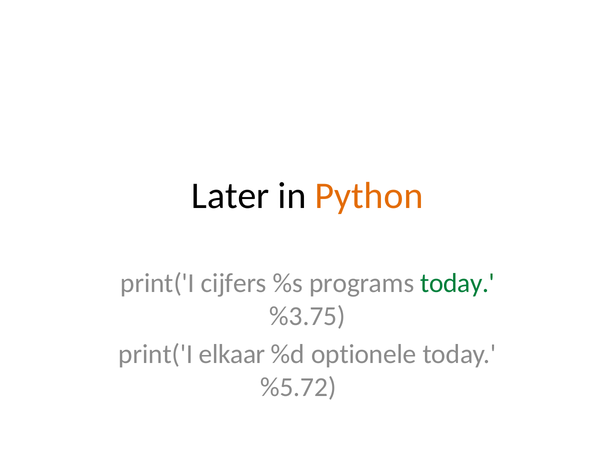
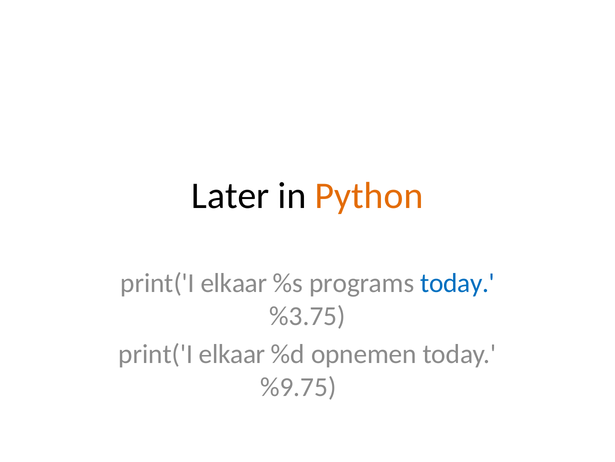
cijfers at (234, 283): cijfers -> elkaar
today at (458, 283) colour: green -> blue
optionele: optionele -> opnemen
%5.72: %5.72 -> %9.75
